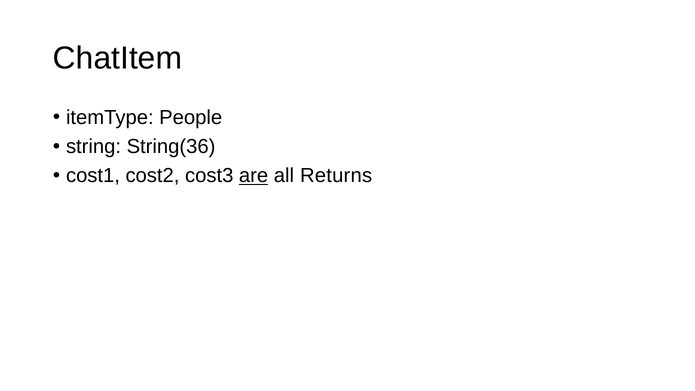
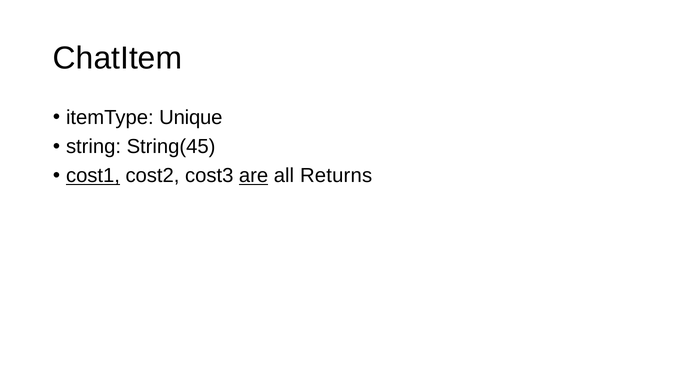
People: People -> Unique
String(36: String(36 -> String(45
cost1 underline: none -> present
